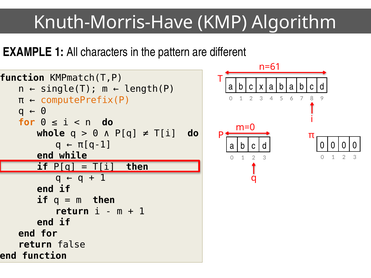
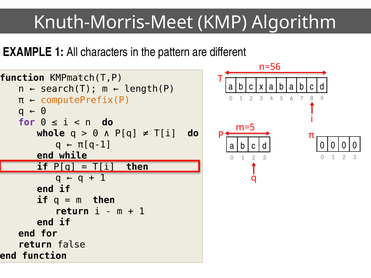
Knuth-Morris-Have: Knuth-Morris-Have -> Knuth-Morris-Meet
n=61: n=61 -> n=56
single(T: single(T -> search(T
for at (27, 122) colour: orange -> purple
m=0: m=0 -> m=5
